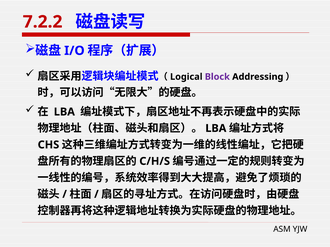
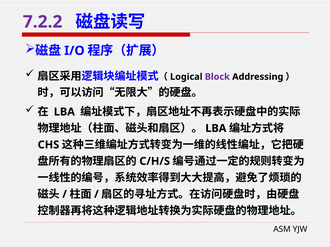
7.2.2 colour: red -> purple
